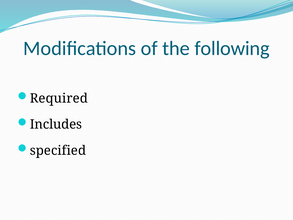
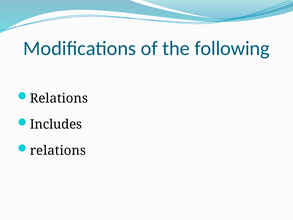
Required at (59, 98): Required -> Relations
specified at (58, 150): specified -> relations
